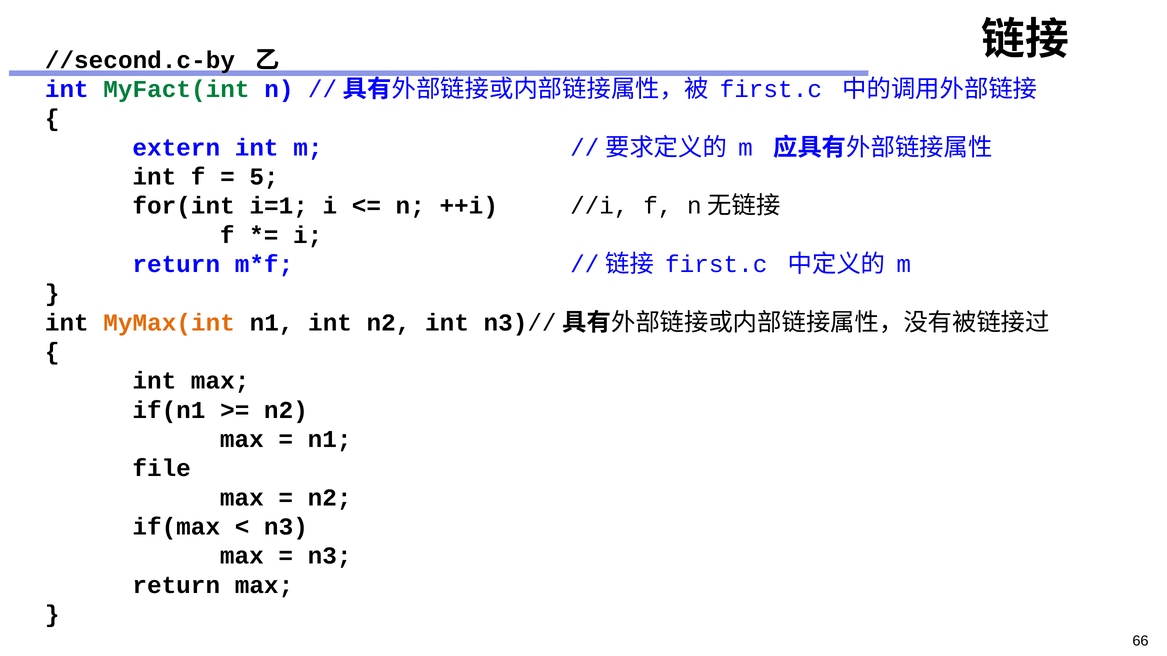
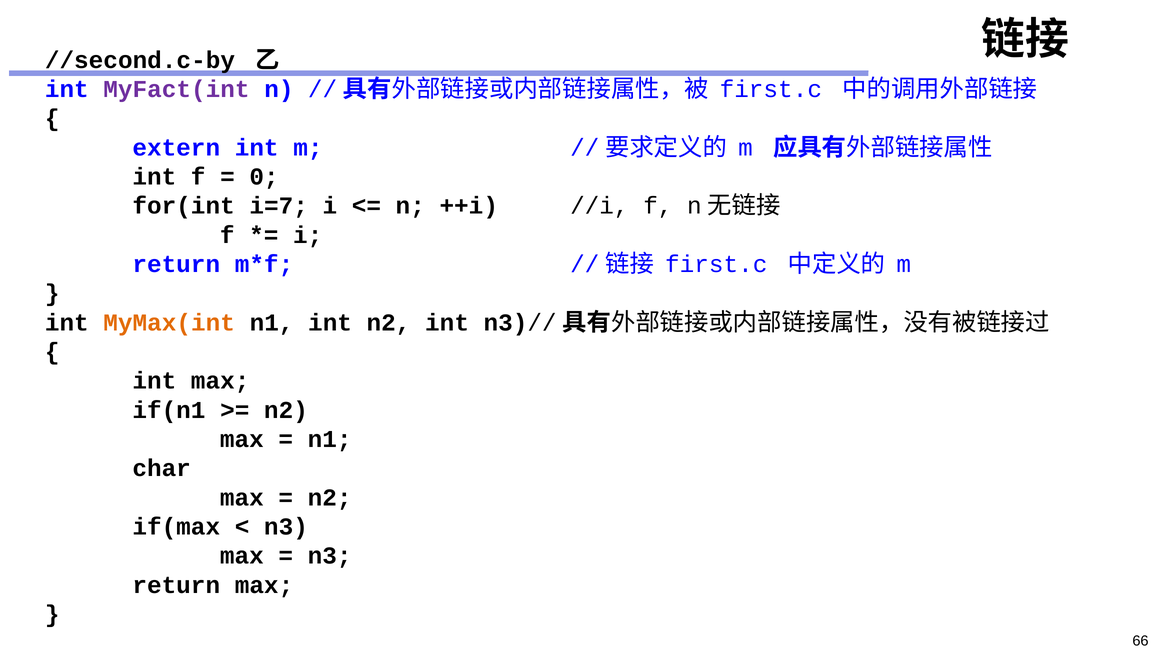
MyFact(int colour: green -> purple
5: 5 -> 0
i=1: i=1 -> i=7
file: file -> char
